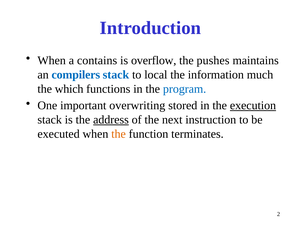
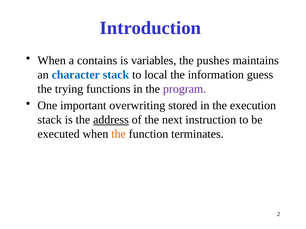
overflow: overflow -> variables
compilers: compilers -> character
much: much -> guess
which: which -> trying
program colour: blue -> purple
execution underline: present -> none
